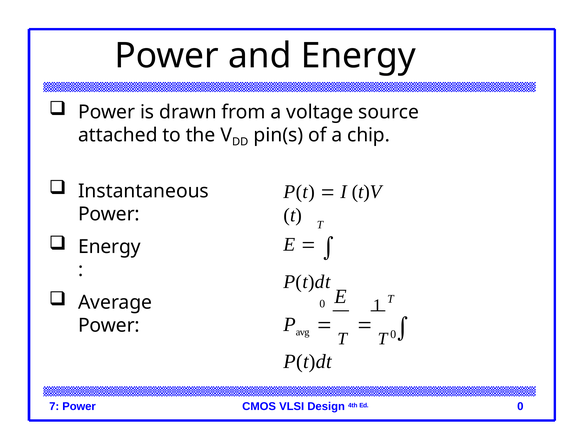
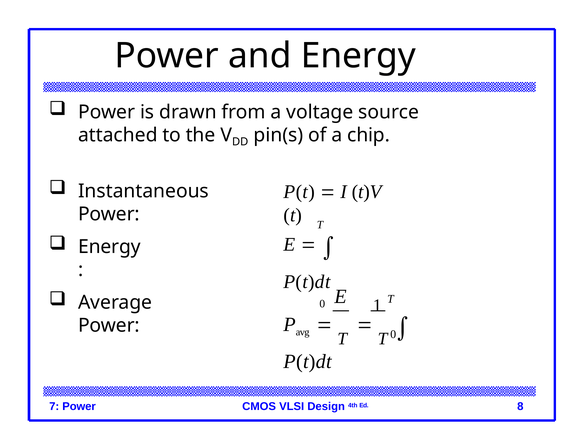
Ed 0: 0 -> 8
